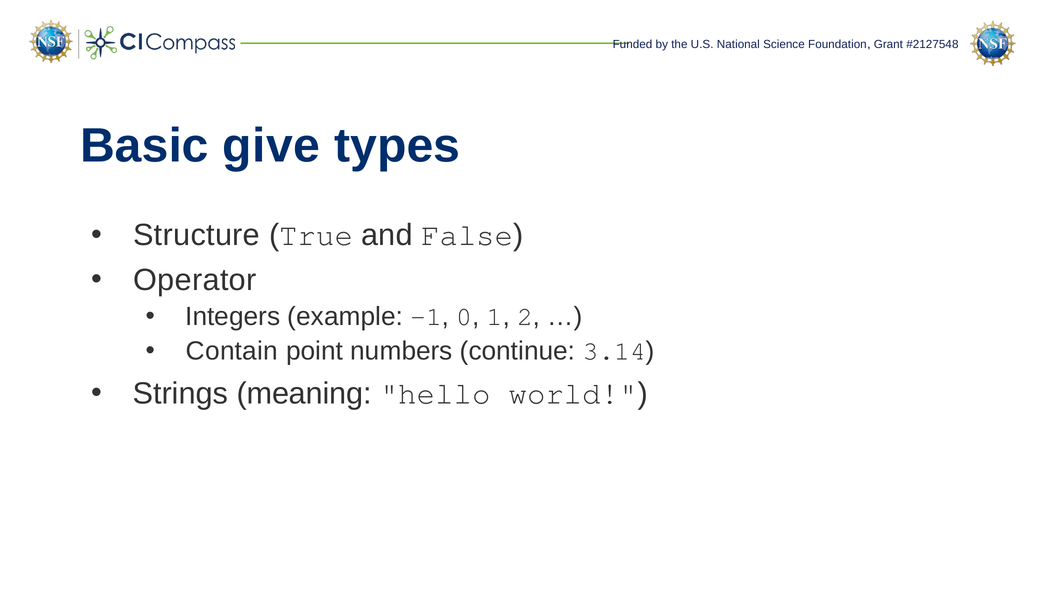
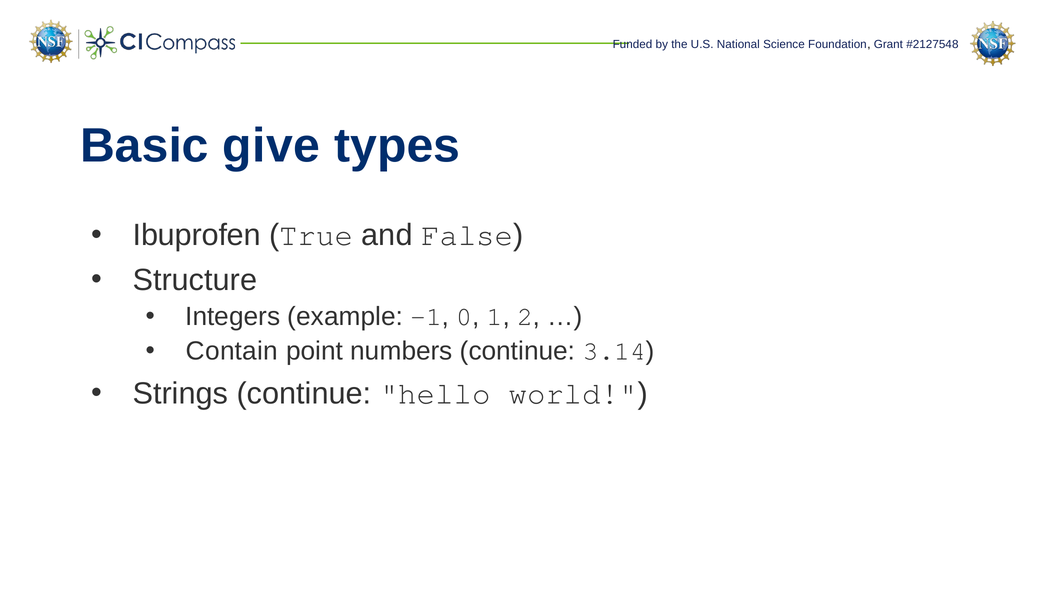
Structure: Structure -> Ibuprofen
Operator: Operator -> Structure
Strings meaning: meaning -> continue
